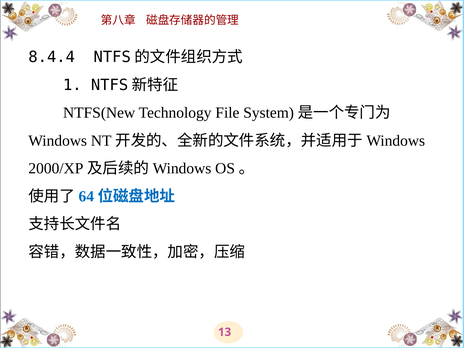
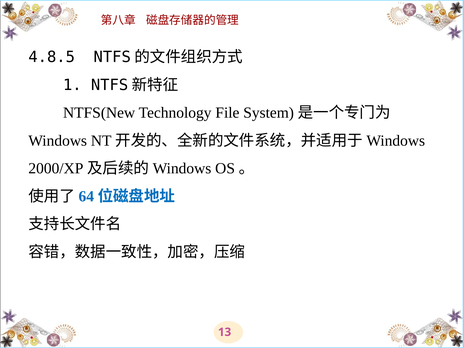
8.4.4: 8.4.4 -> 4.8.5
